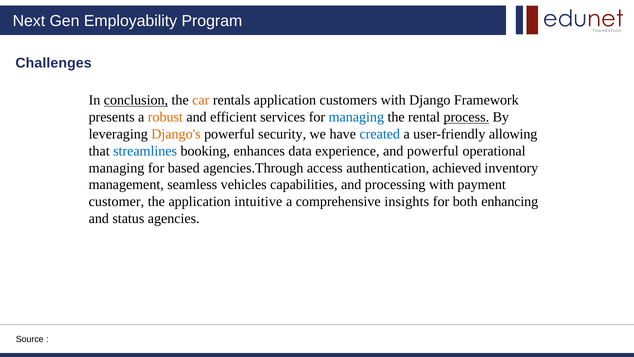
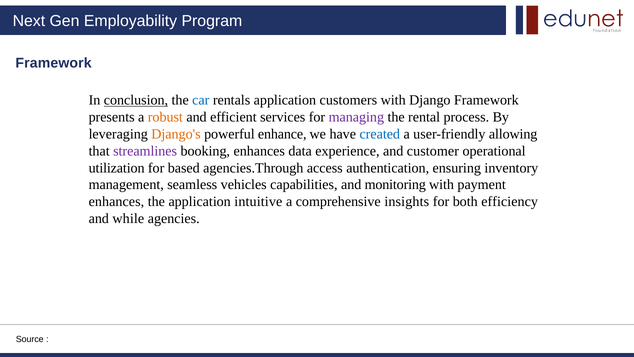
Challenges at (54, 63): Challenges -> Framework
car colour: orange -> blue
managing at (356, 117) colour: blue -> purple
process underline: present -> none
security: security -> enhance
streamlines colour: blue -> purple
and powerful: powerful -> customer
managing at (117, 168): managing -> utilization
achieved: achieved -> ensuring
processing: processing -> monitoring
customer at (116, 202): customer -> enhances
enhancing: enhancing -> efficiency
status: status -> while
